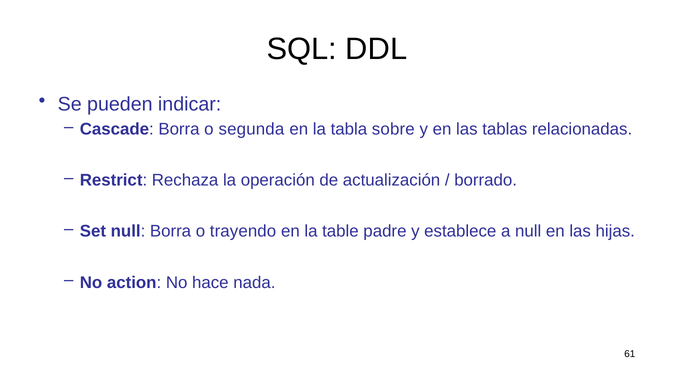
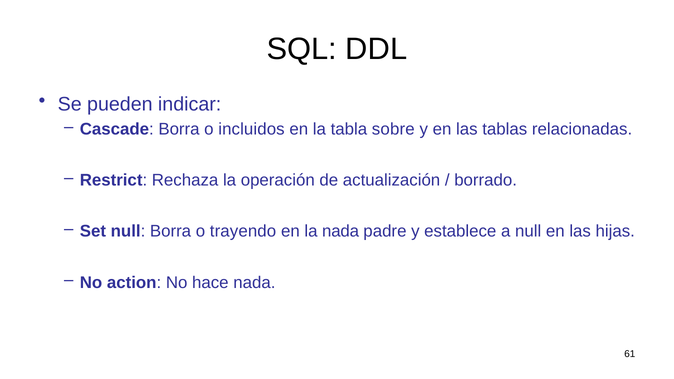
segunda: segunda -> incluidos
la table: table -> nada
